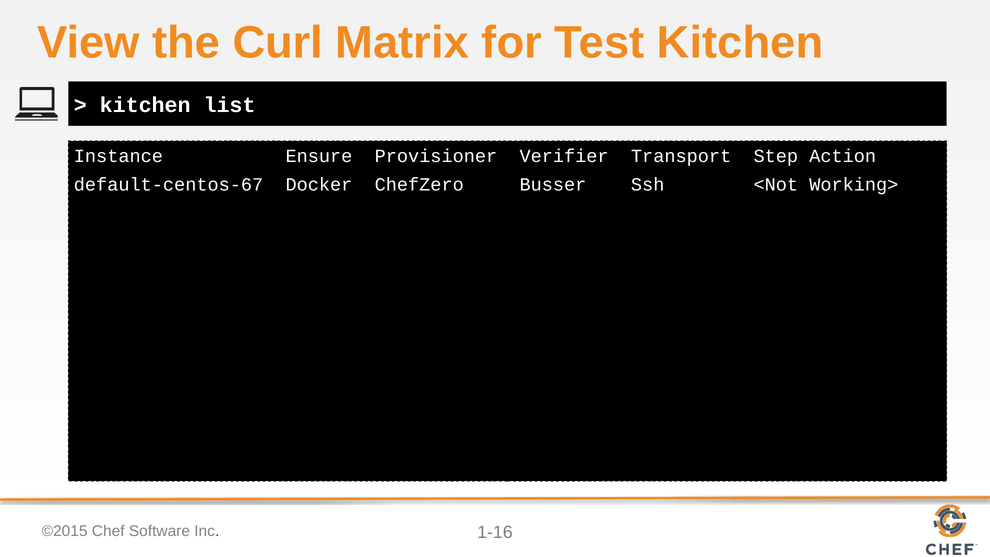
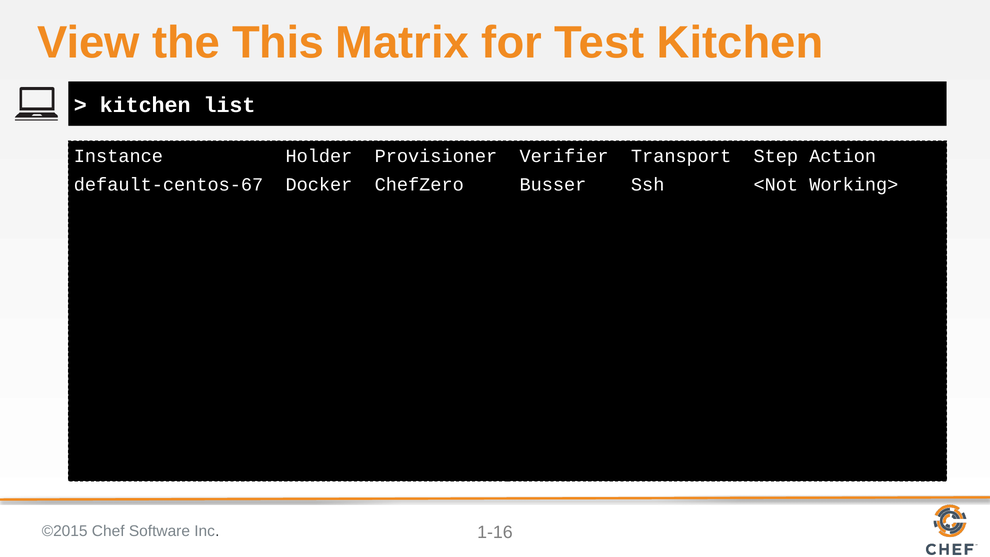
Curl: Curl -> This
Ensure: Ensure -> Holder
